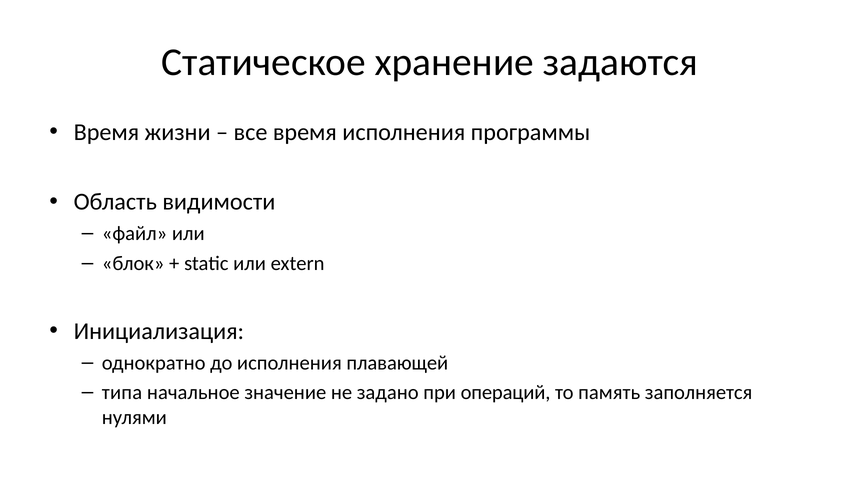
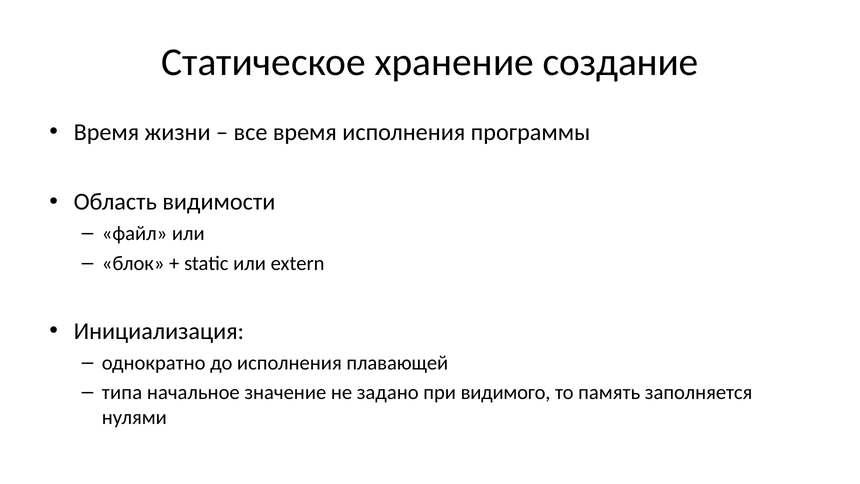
задаются: задаются -> создание
операций: операций -> видимого
